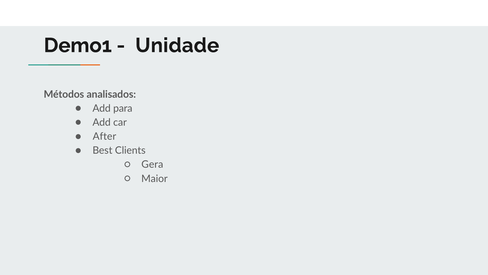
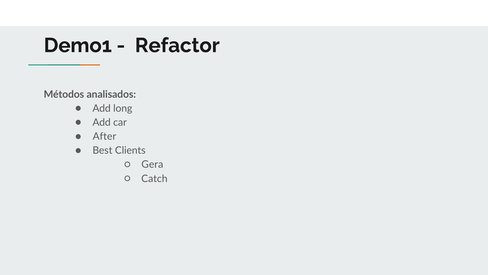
Unidade: Unidade -> Refactor
para: para -> long
Maior: Maior -> Catch
